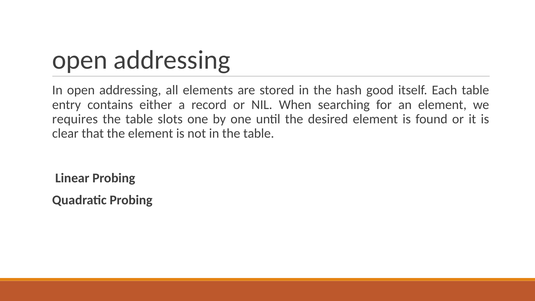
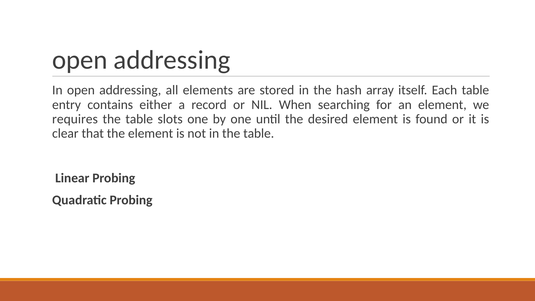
good: good -> array
